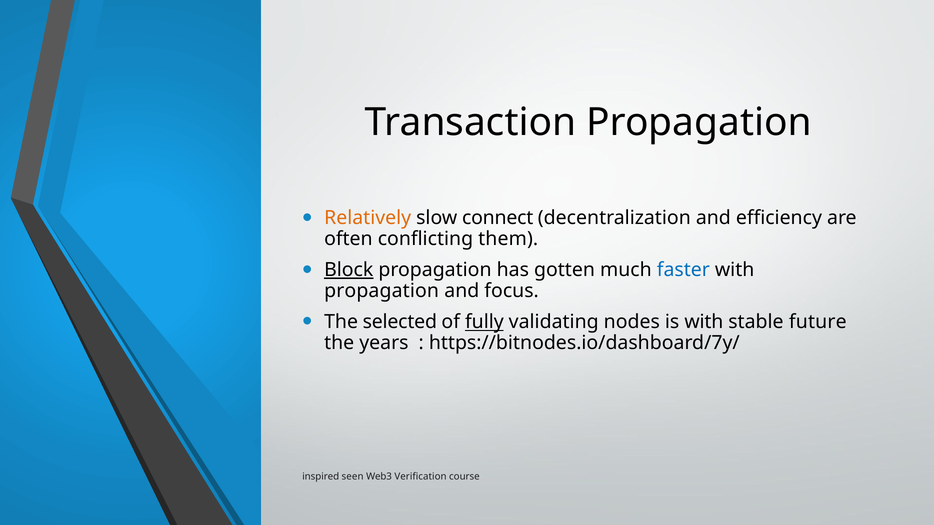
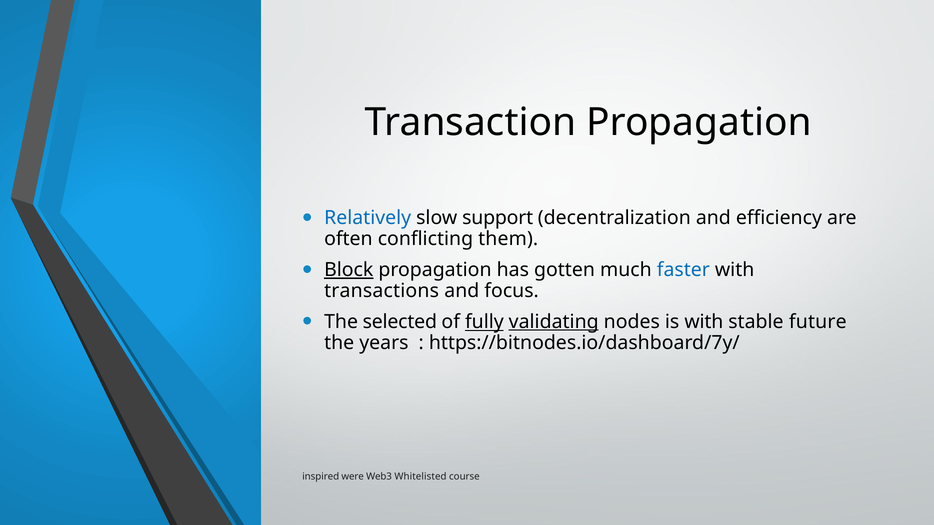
Relatively colour: orange -> blue
connect: connect -> support
propagation at (382, 291): propagation -> transactions
validating underline: none -> present
seen: seen -> were
Verification: Verification -> Whitelisted
